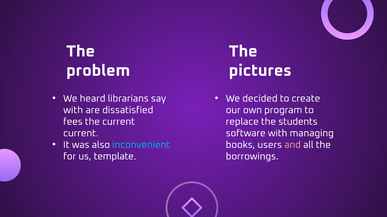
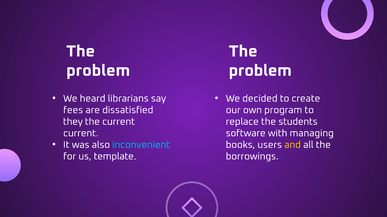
pictures at (260, 71): pictures -> problem
with at (73, 110): with -> fees
fees: fees -> they
and colour: pink -> yellow
